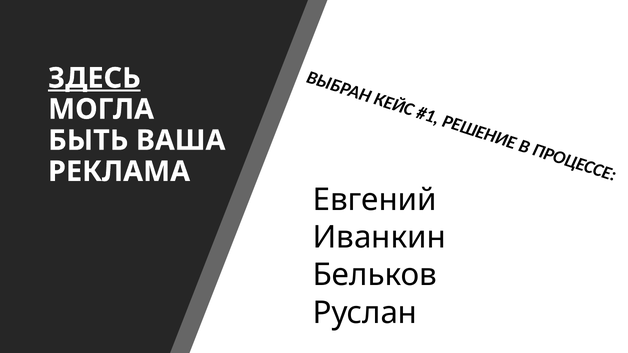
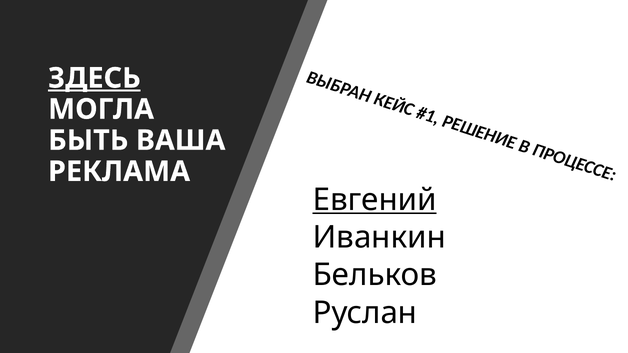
Евгений underline: none -> present
